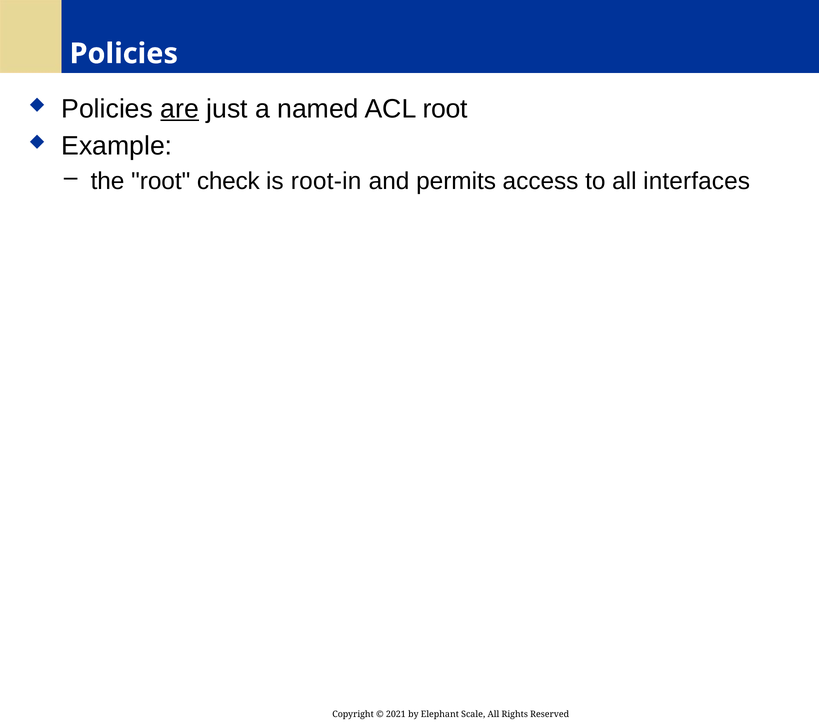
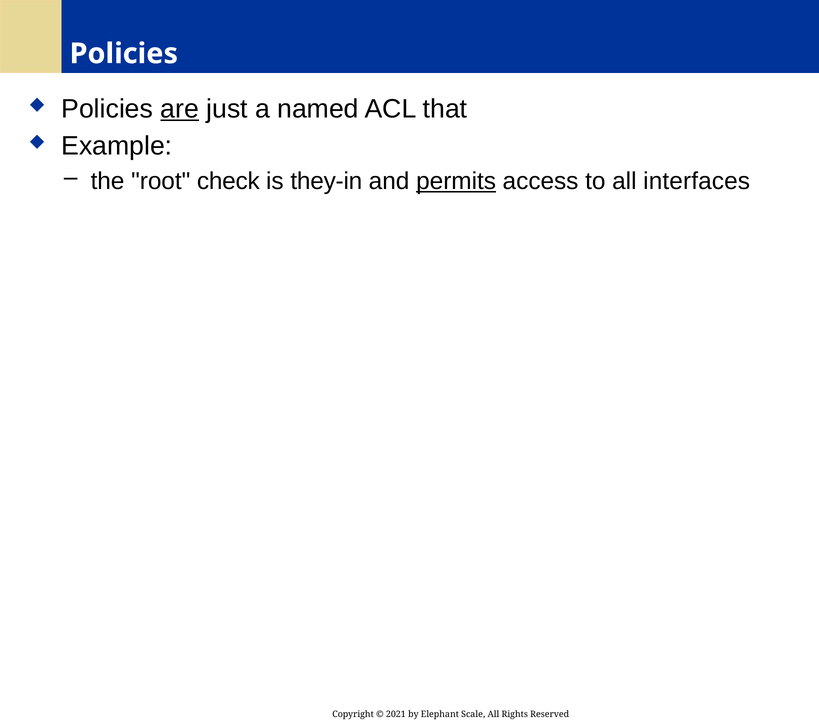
ACL root: root -> that
root-in: root-in -> they-in
permits underline: none -> present
